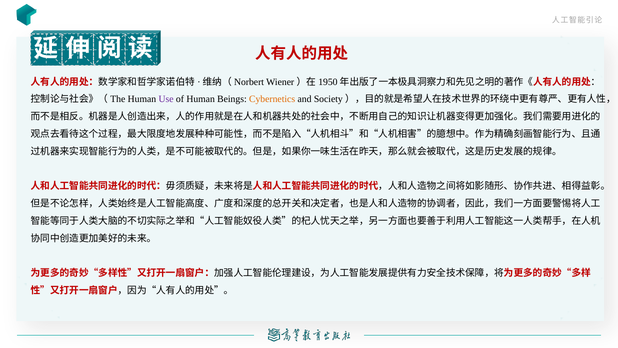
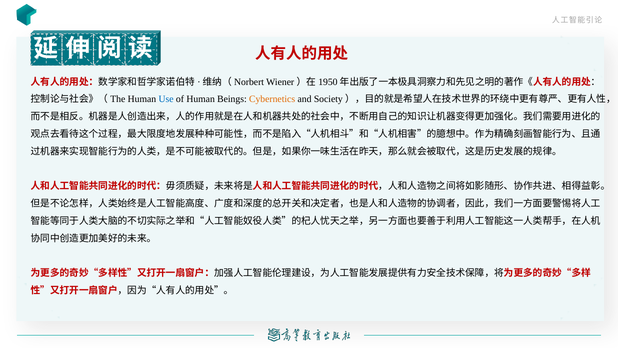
Use colour: purple -> blue
